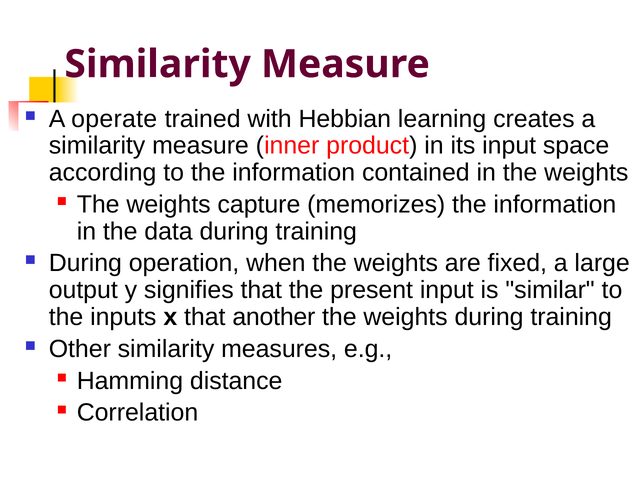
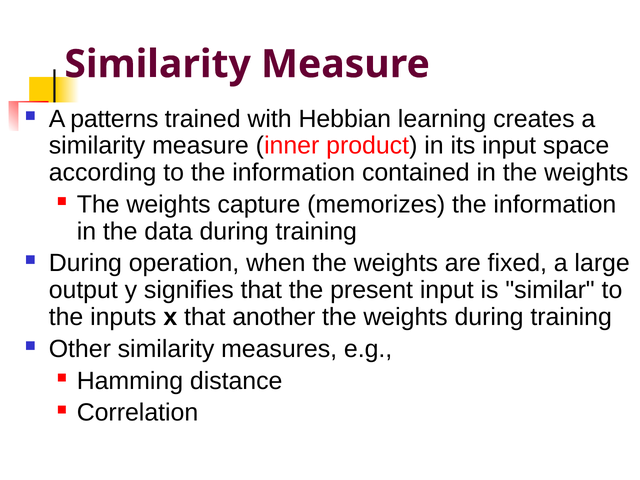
operate: operate -> patterns
